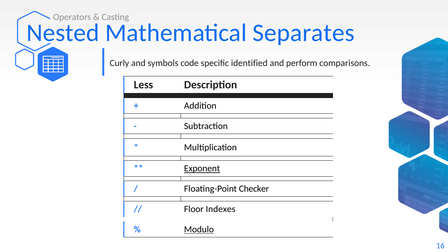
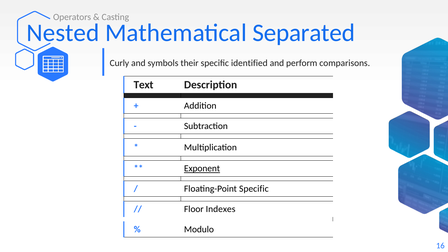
Separates: Separates -> Separated
code: code -> their
Less: Less -> Text
Floating-Point Checker: Checker -> Specific
Modulo underline: present -> none
